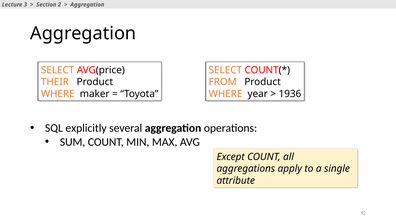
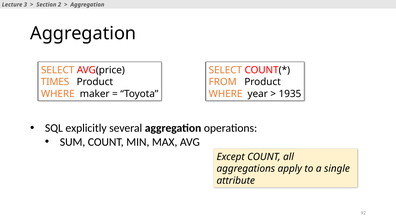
THEIR: THEIR -> TIMES
1936: 1936 -> 1935
